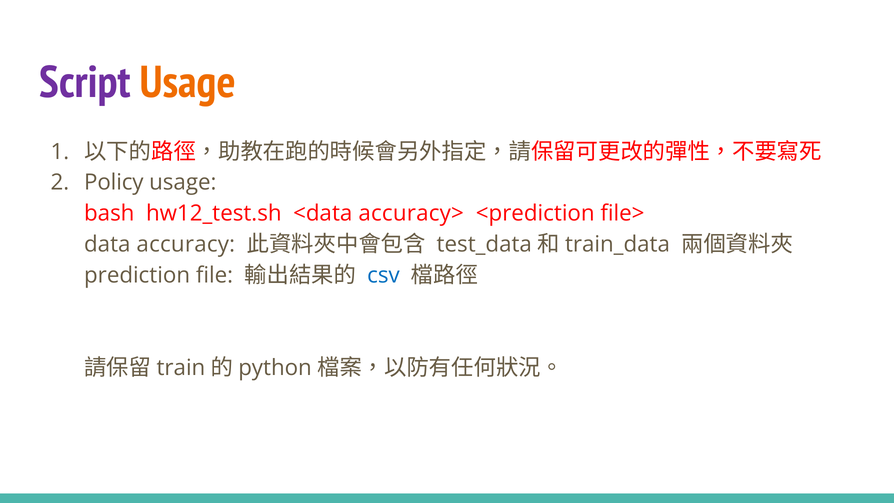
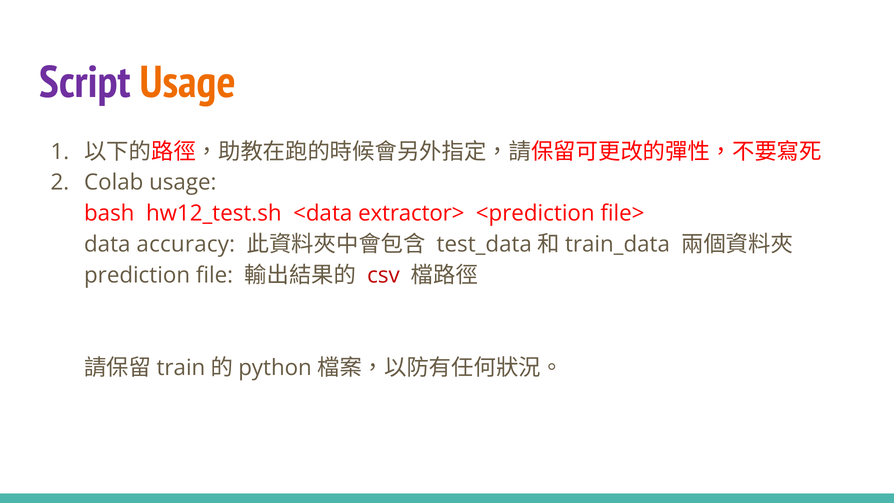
Policy: Policy -> Colab
accuracy>: accuracy> -> extractor>
csv colour: blue -> red
